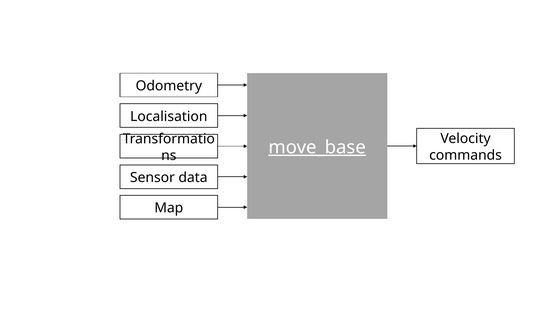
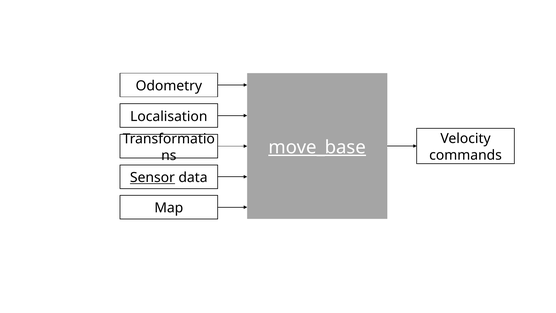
Sensor underline: none -> present
